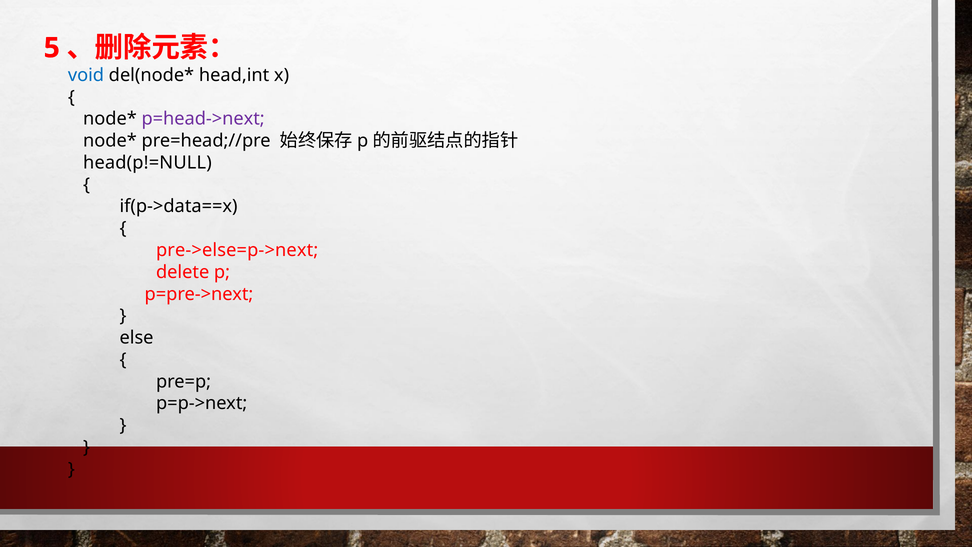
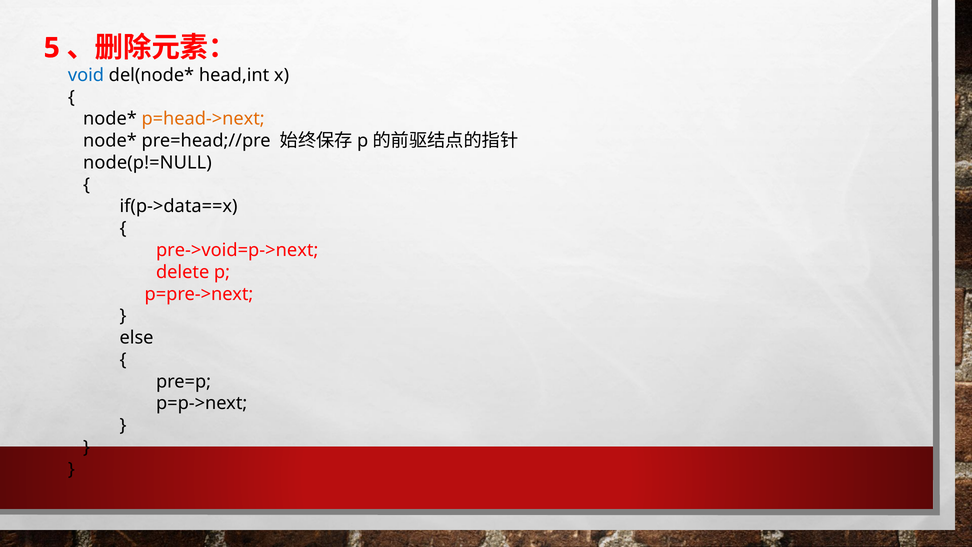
p=head->next colour: purple -> orange
head(p!=NULL: head(p!=NULL -> node(p!=NULL
pre->else=p->next: pre->else=p->next -> pre->void=p->next
